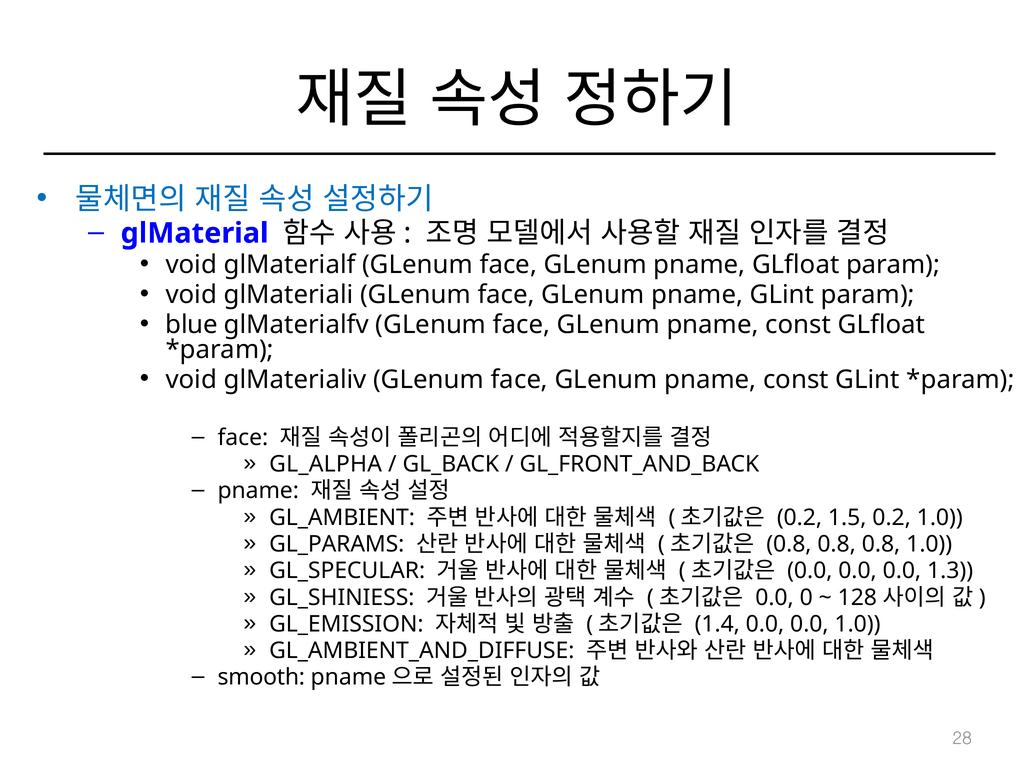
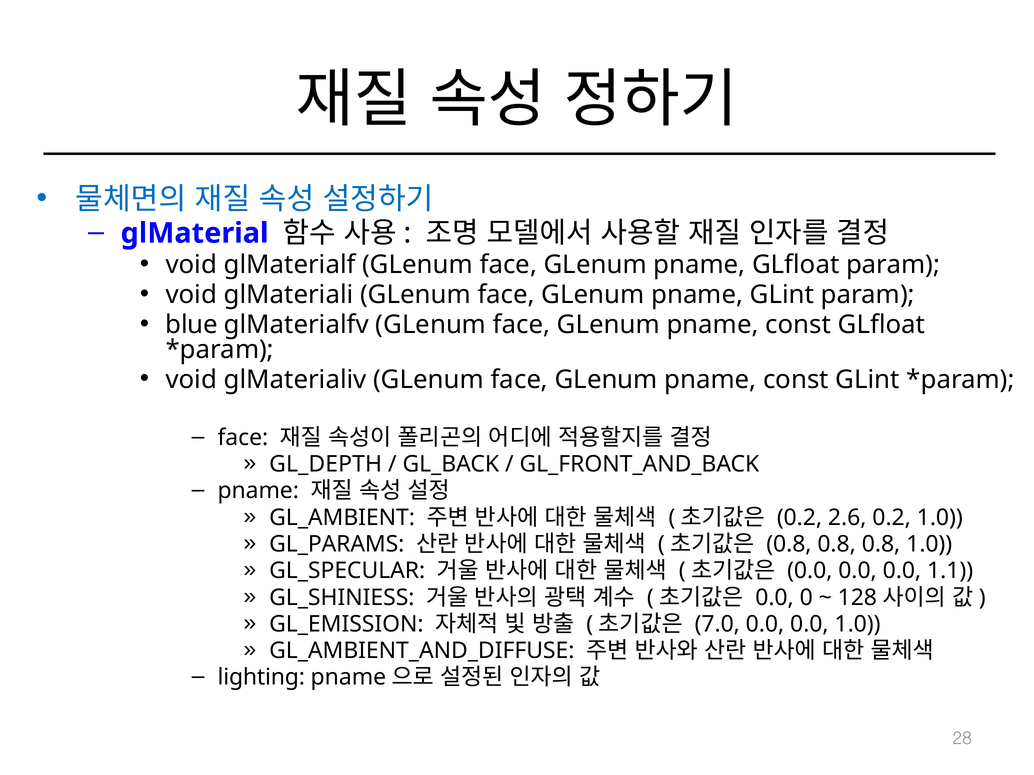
GL_ALPHA: GL_ALPHA -> GL_DEPTH
1.5: 1.5 -> 2.6
1.3: 1.3 -> 1.1
1.4: 1.4 -> 7.0
smooth: smooth -> lighting
